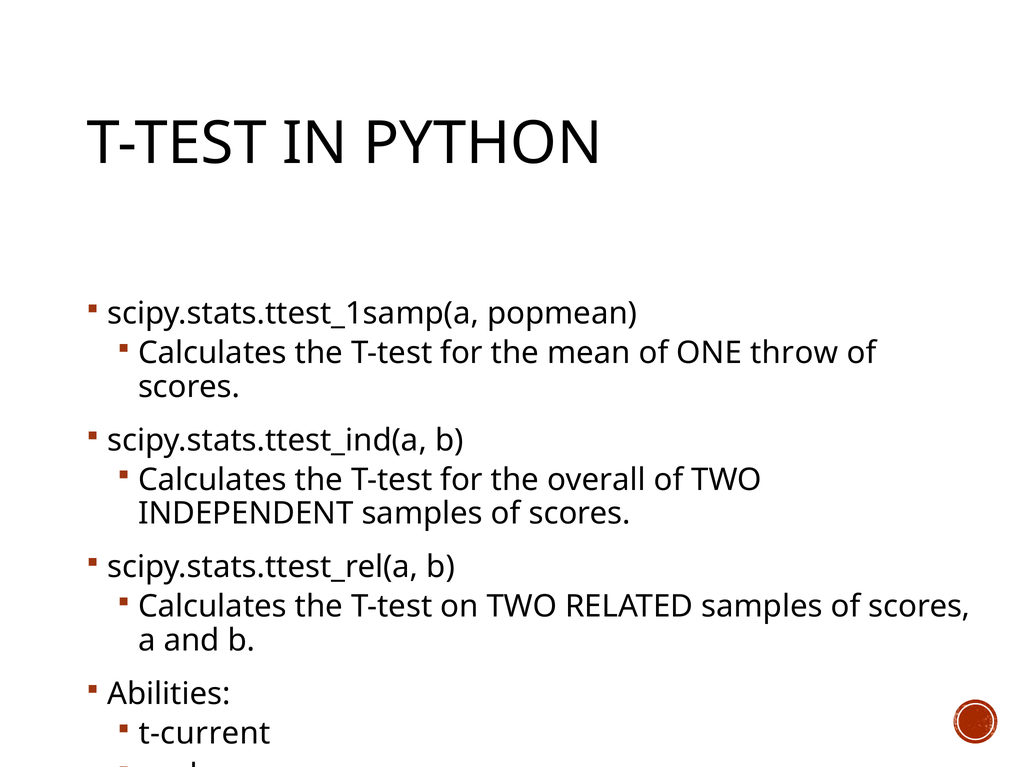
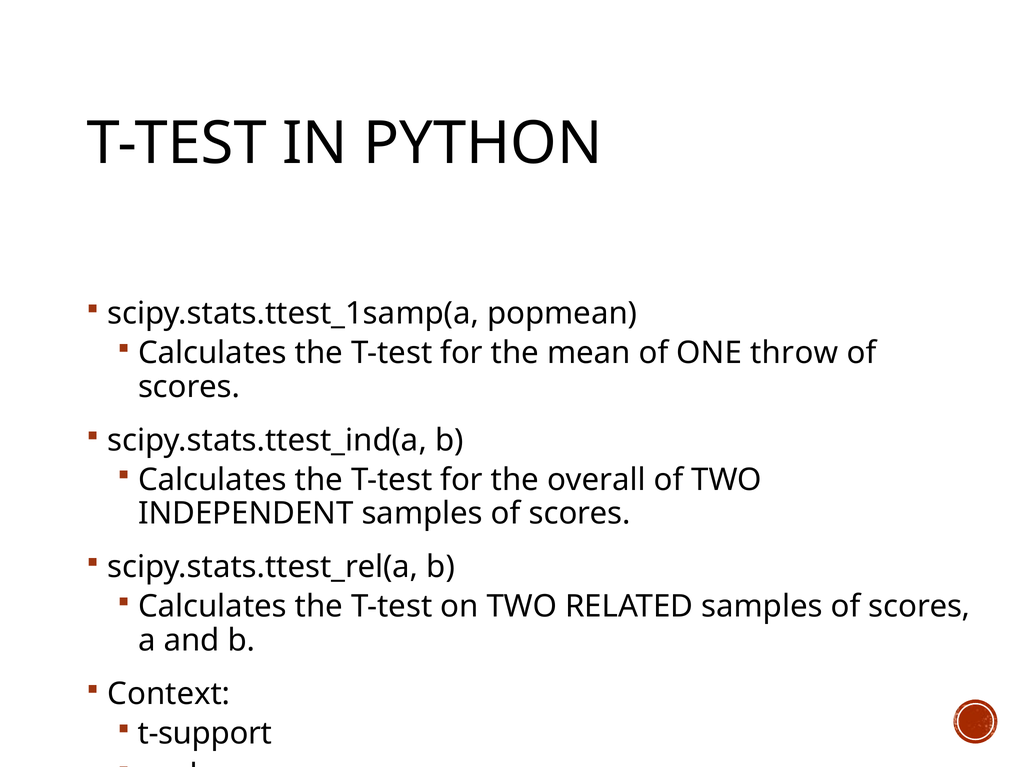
Abilities: Abilities -> Context
t-current: t-current -> t-support
